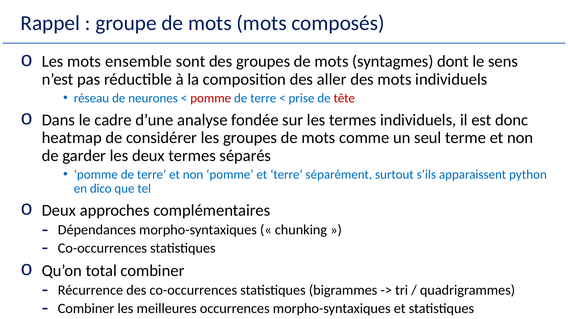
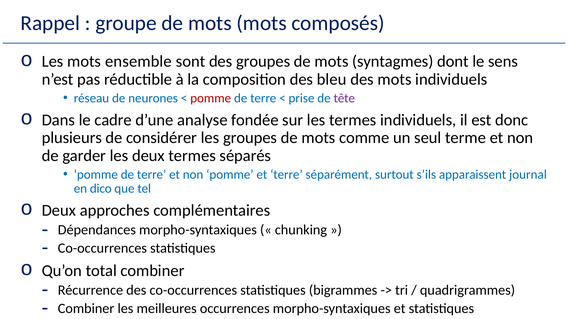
aller: aller -> bleu
tête colour: red -> purple
heatmap: heatmap -> plusieurs
python: python -> journal
